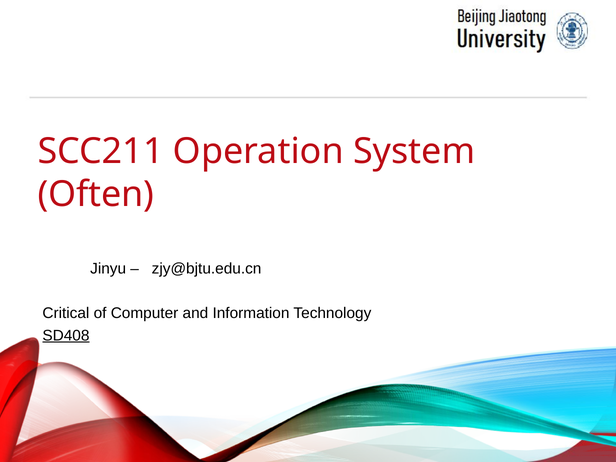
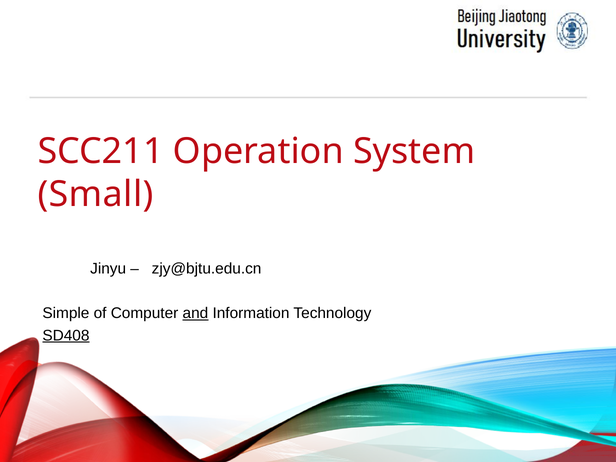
Often: Often -> Small
Critical: Critical -> Simple
and underline: none -> present
